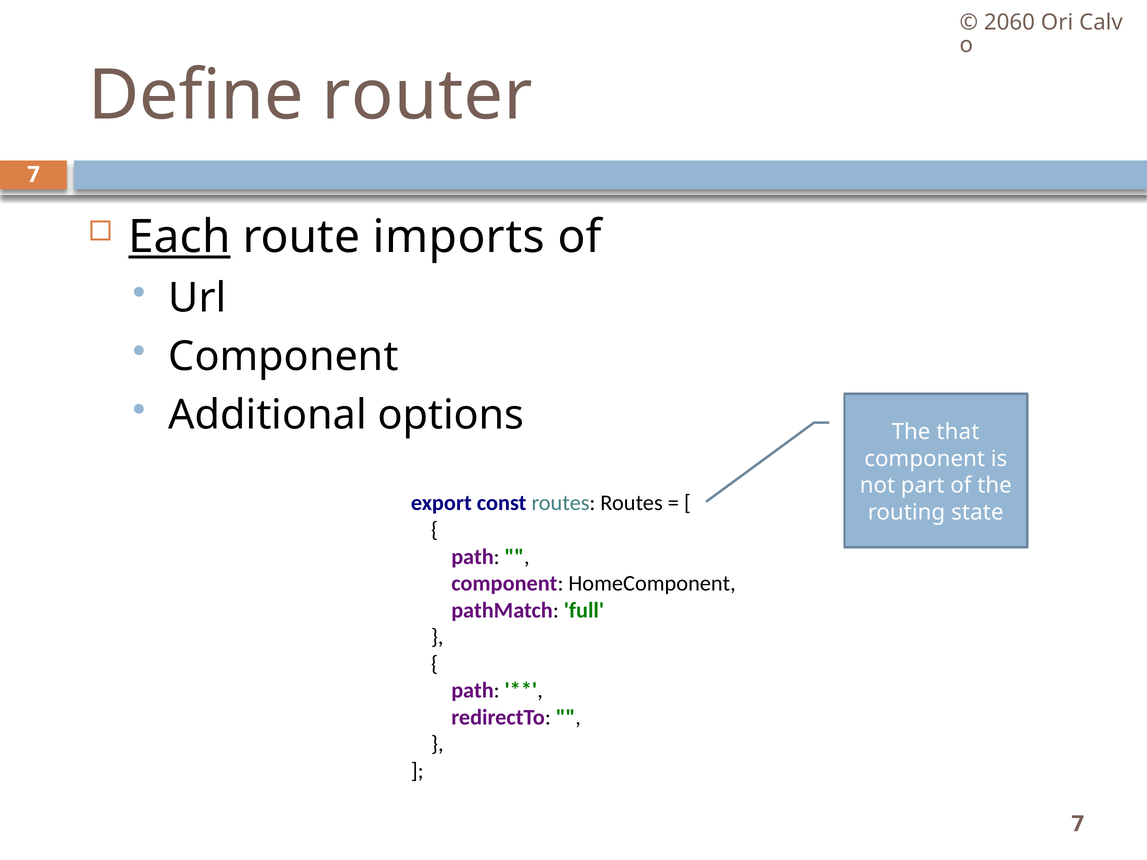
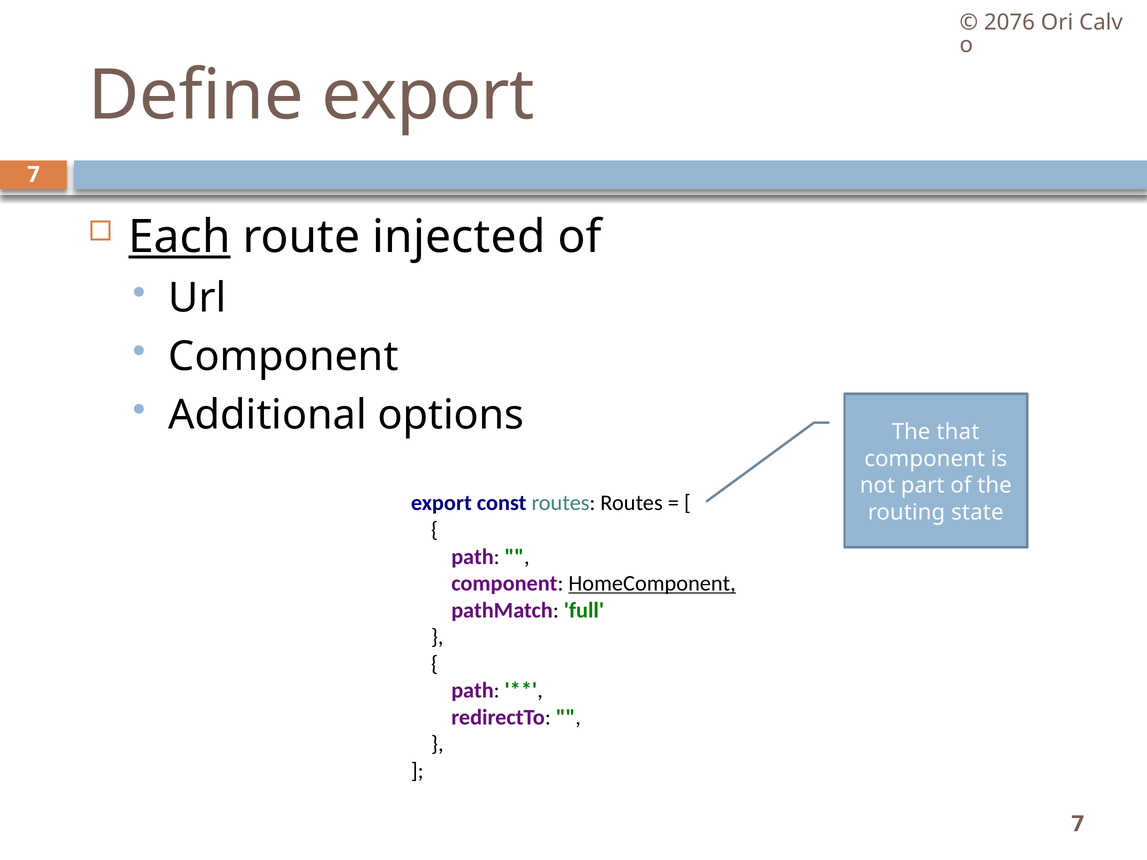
2060: 2060 -> 2076
Define router: router -> export
imports: imports -> injected
HomeComponent underline: none -> present
